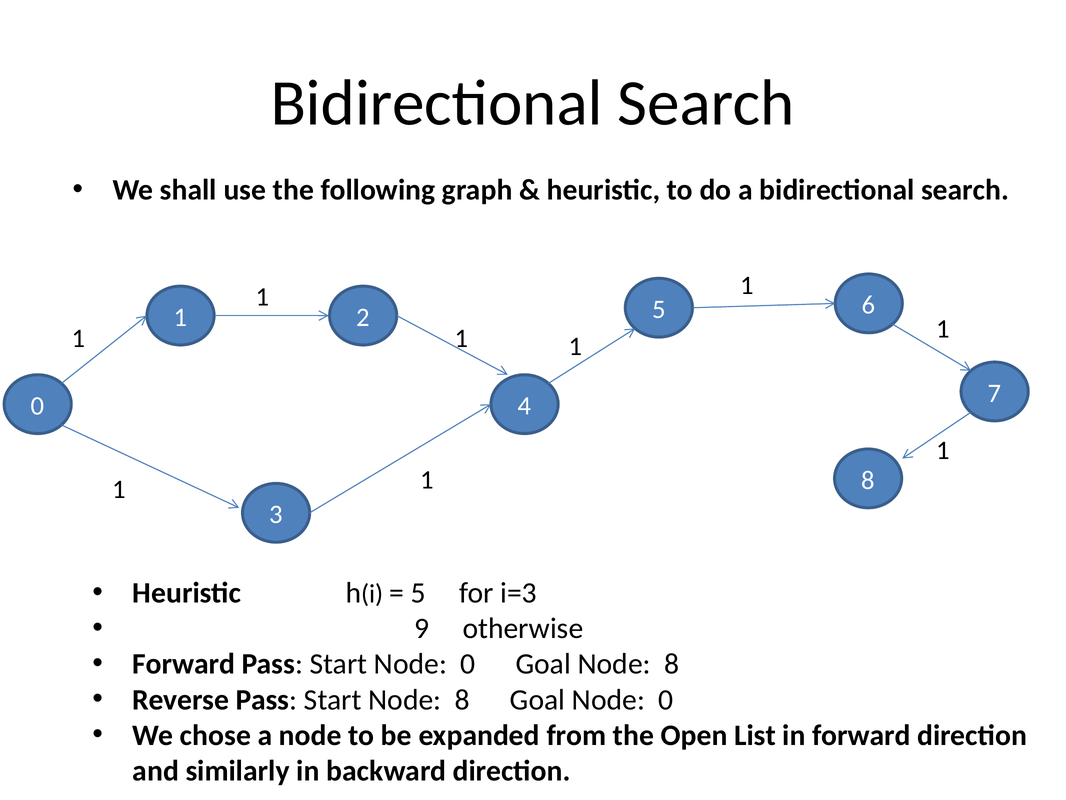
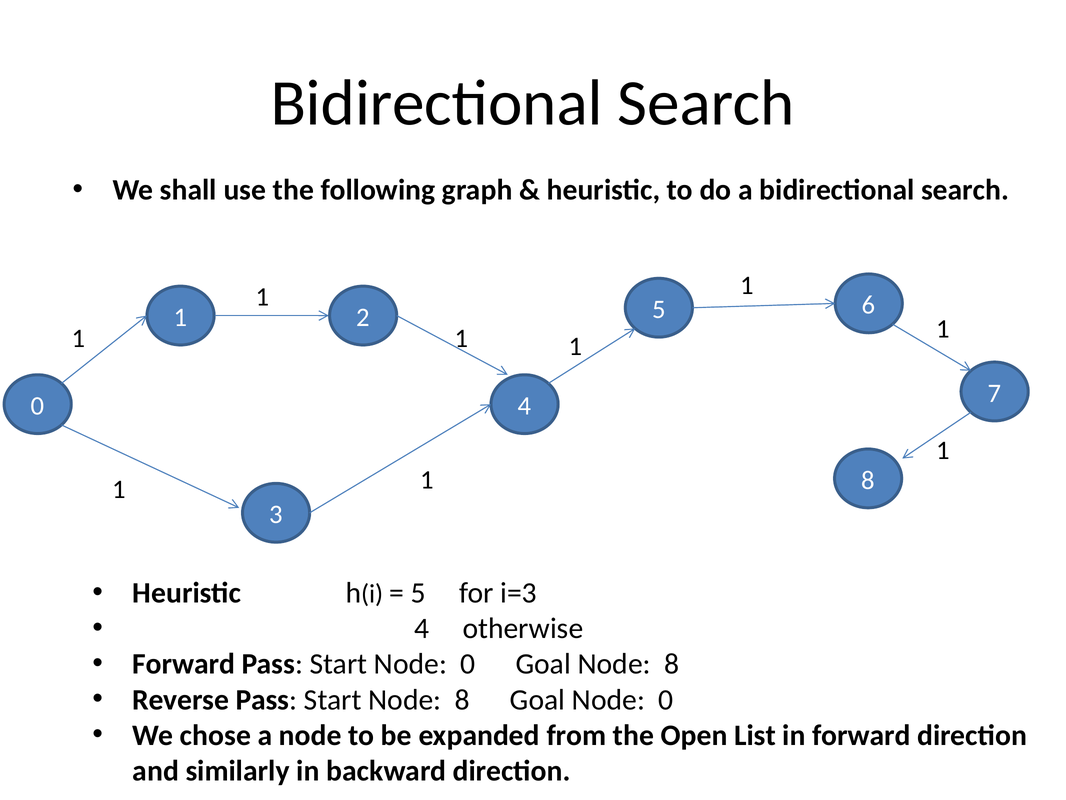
9 at (422, 628): 9 -> 4
